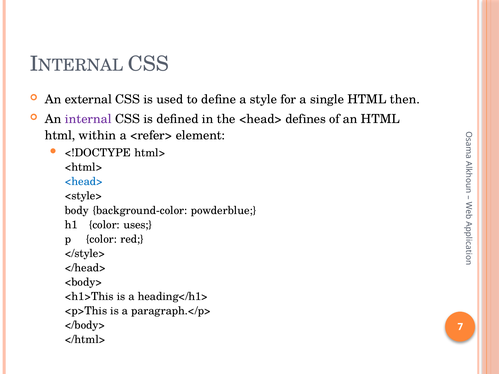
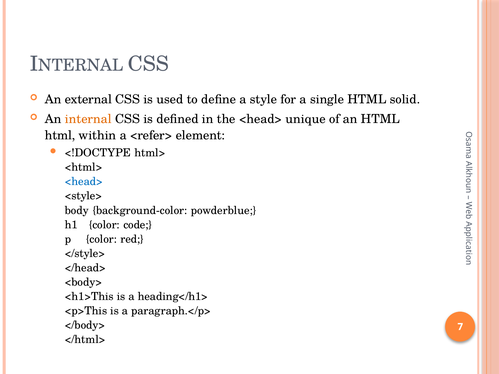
then: then -> solid
internal colour: purple -> orange
defines: defines -> unique
uses: uses -> code
